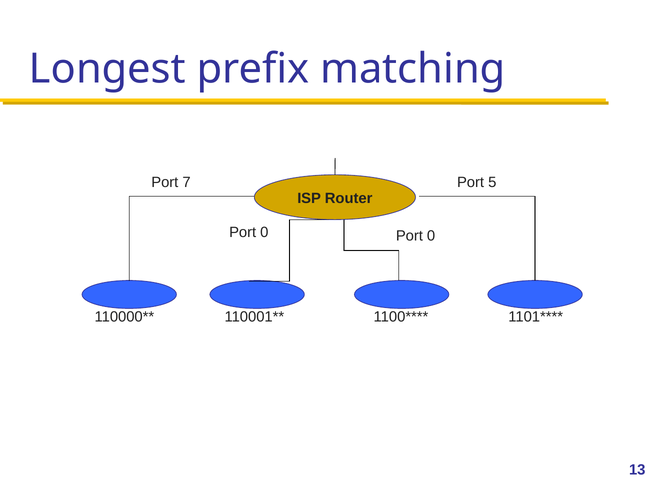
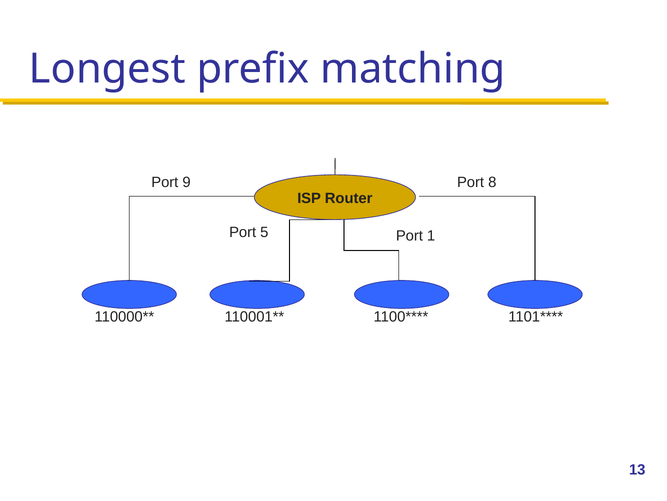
7: 7 -> 9
5: 5 -> 8
0 at (264, 232): 0 -> 5
0 at (431, 235): 0 -> 1
